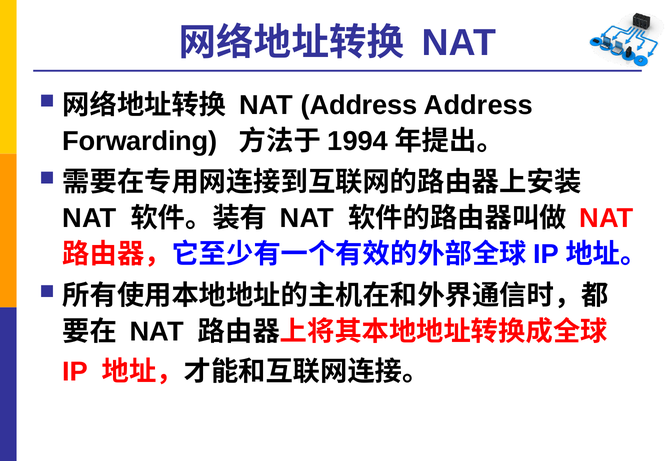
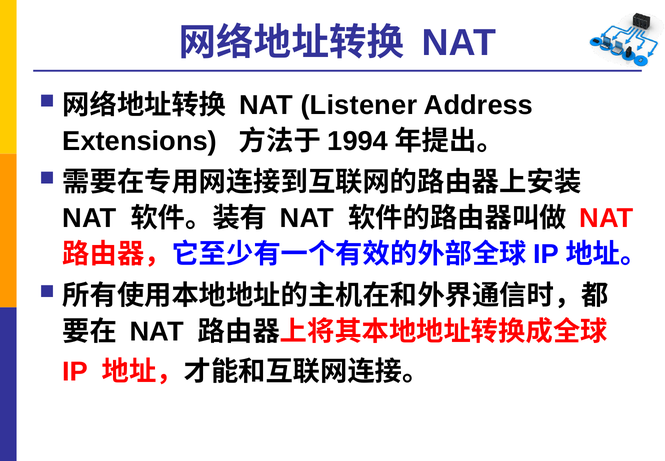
NAT Address: Address -> Listener
Forwarding: Forwarding -> Extensions
